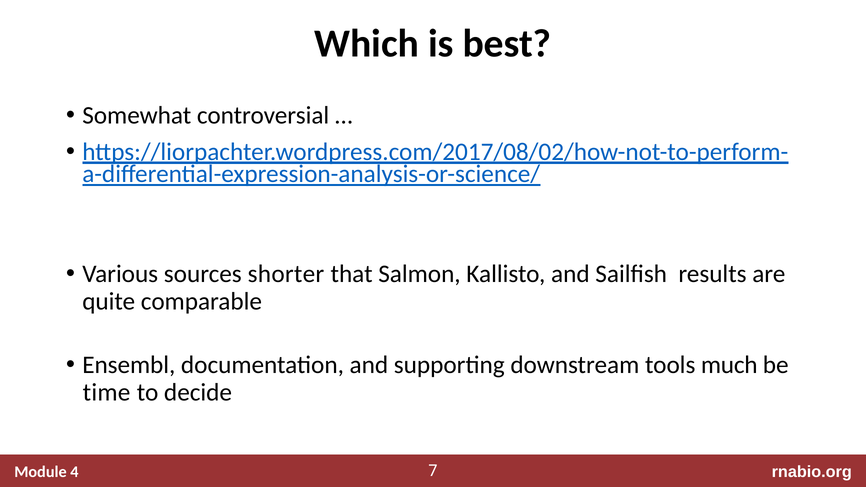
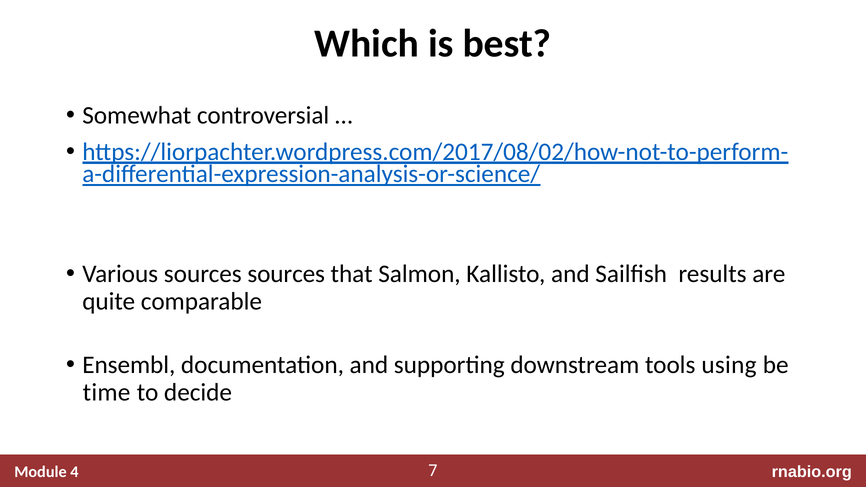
sources shorter: shorter -> sources
much: much -> using
